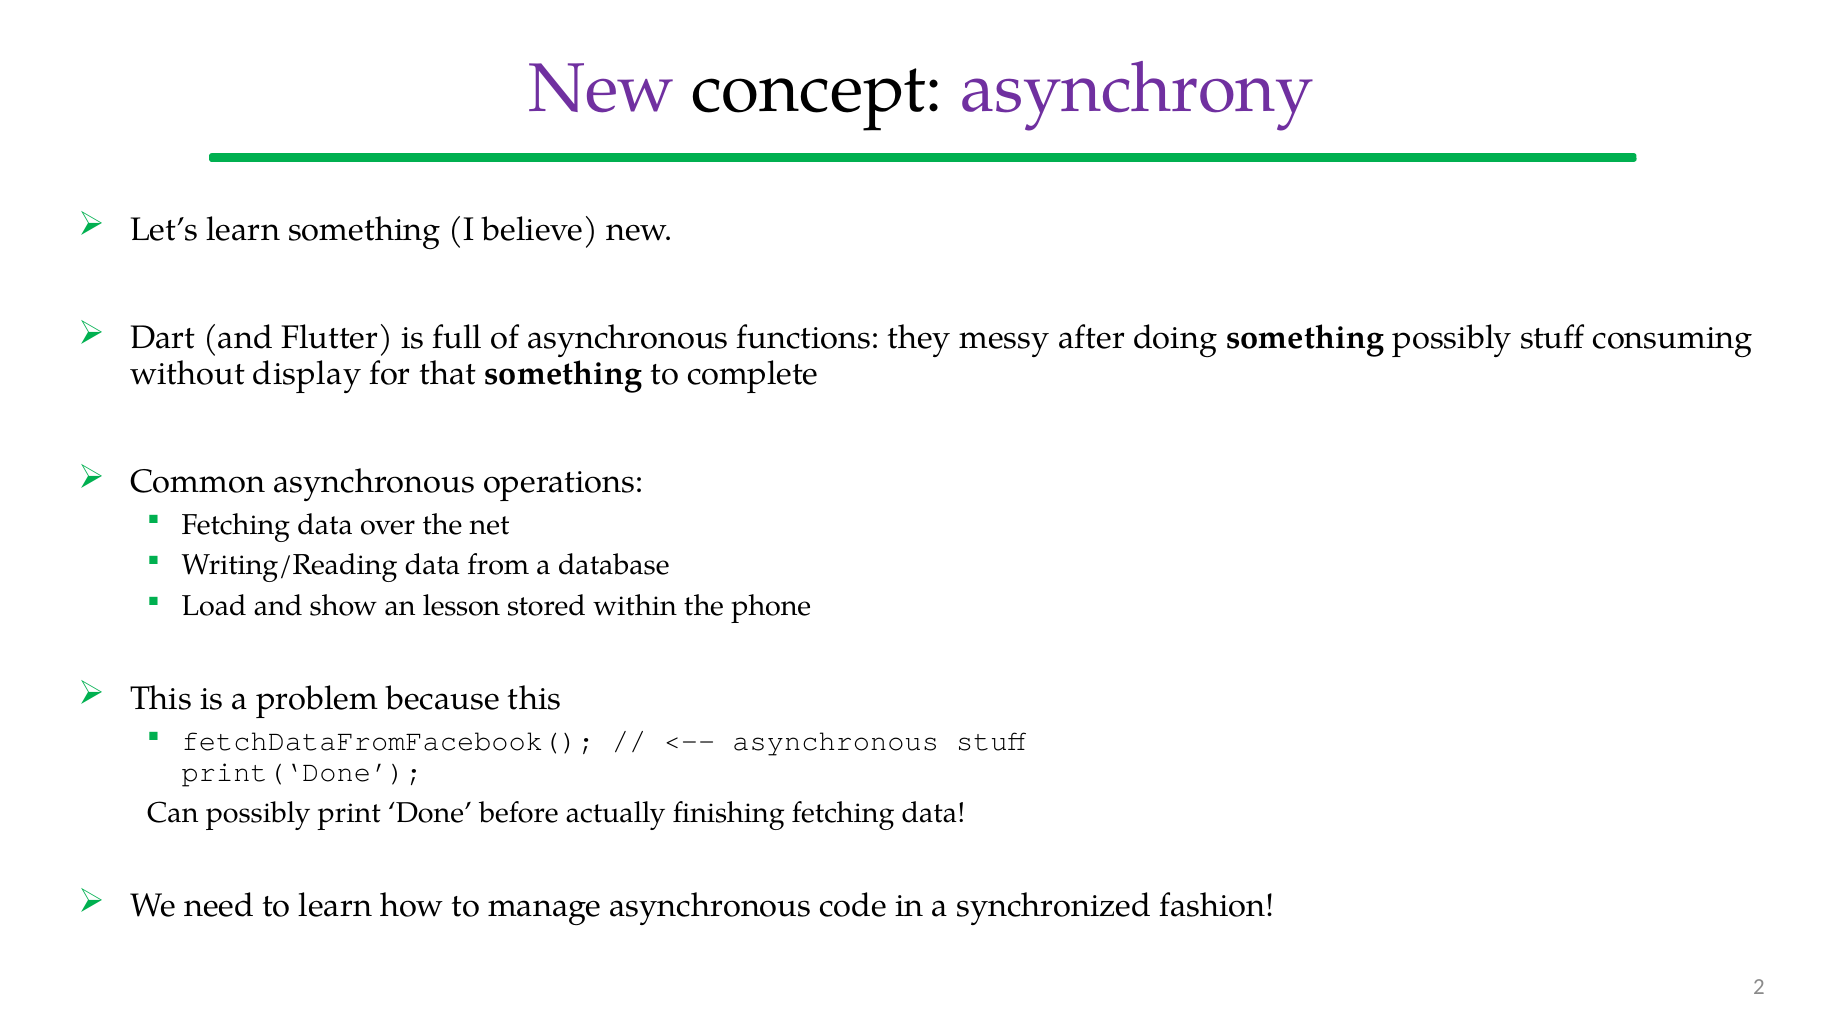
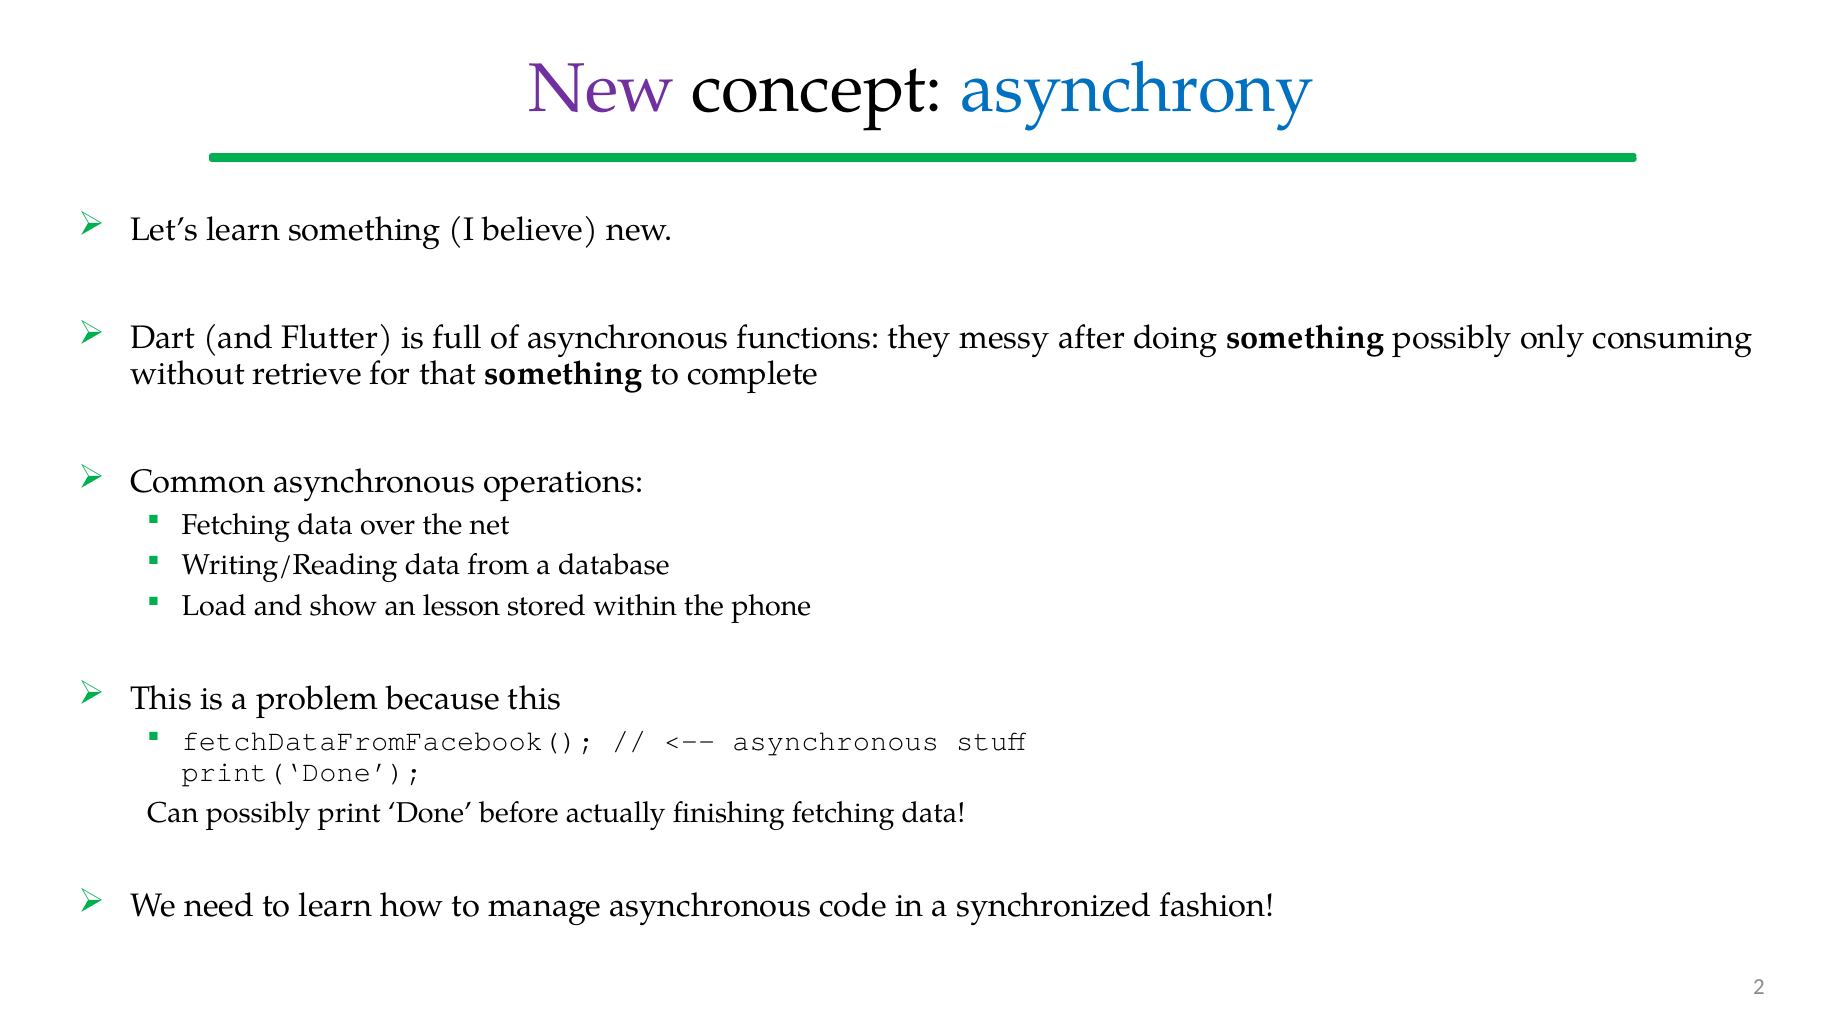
asynchrony colour: purple -> blue
possibly stuff: stuff -> only
display: display -> retrieve
